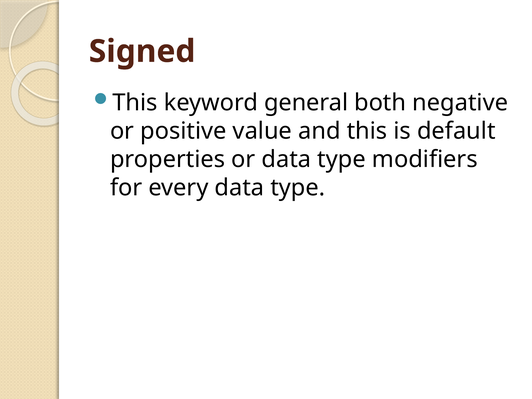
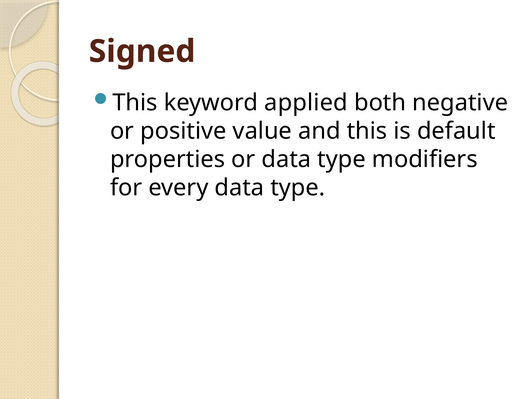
general: general -> applied
